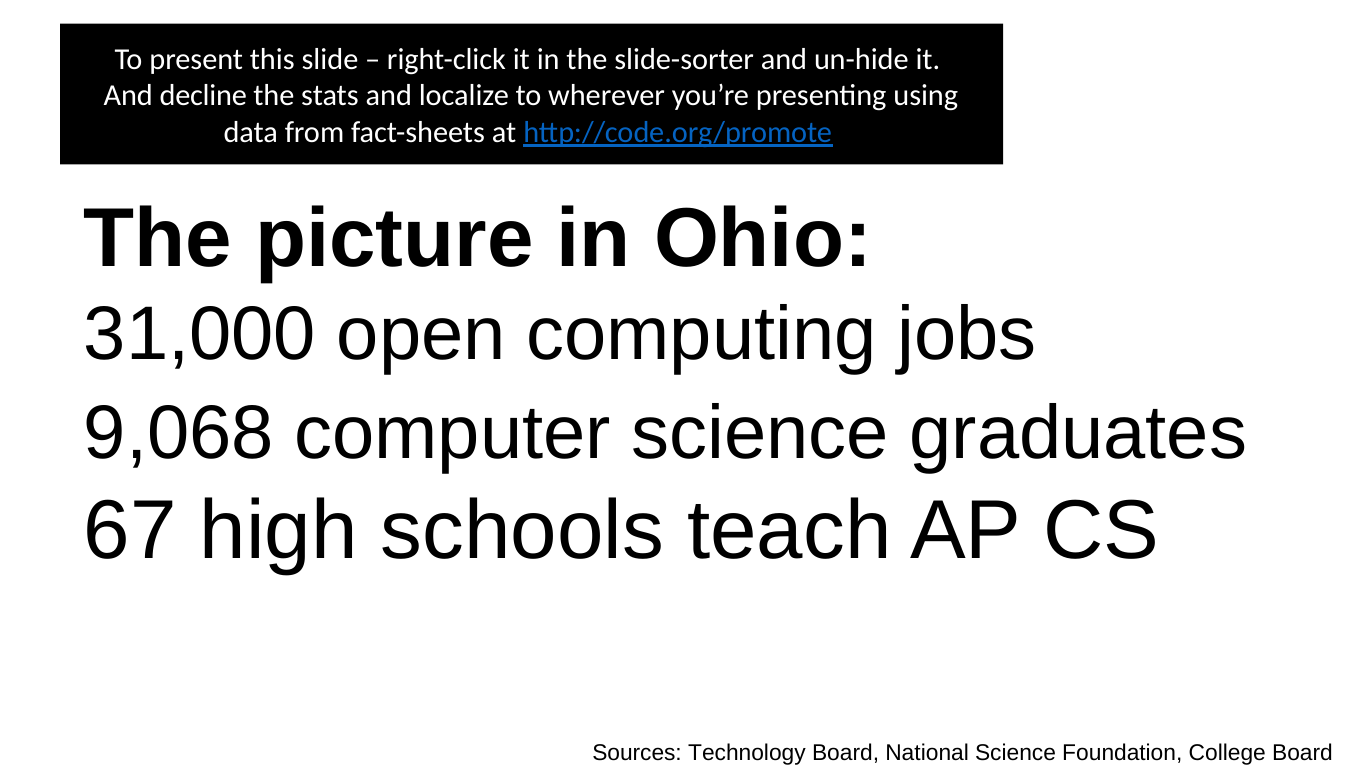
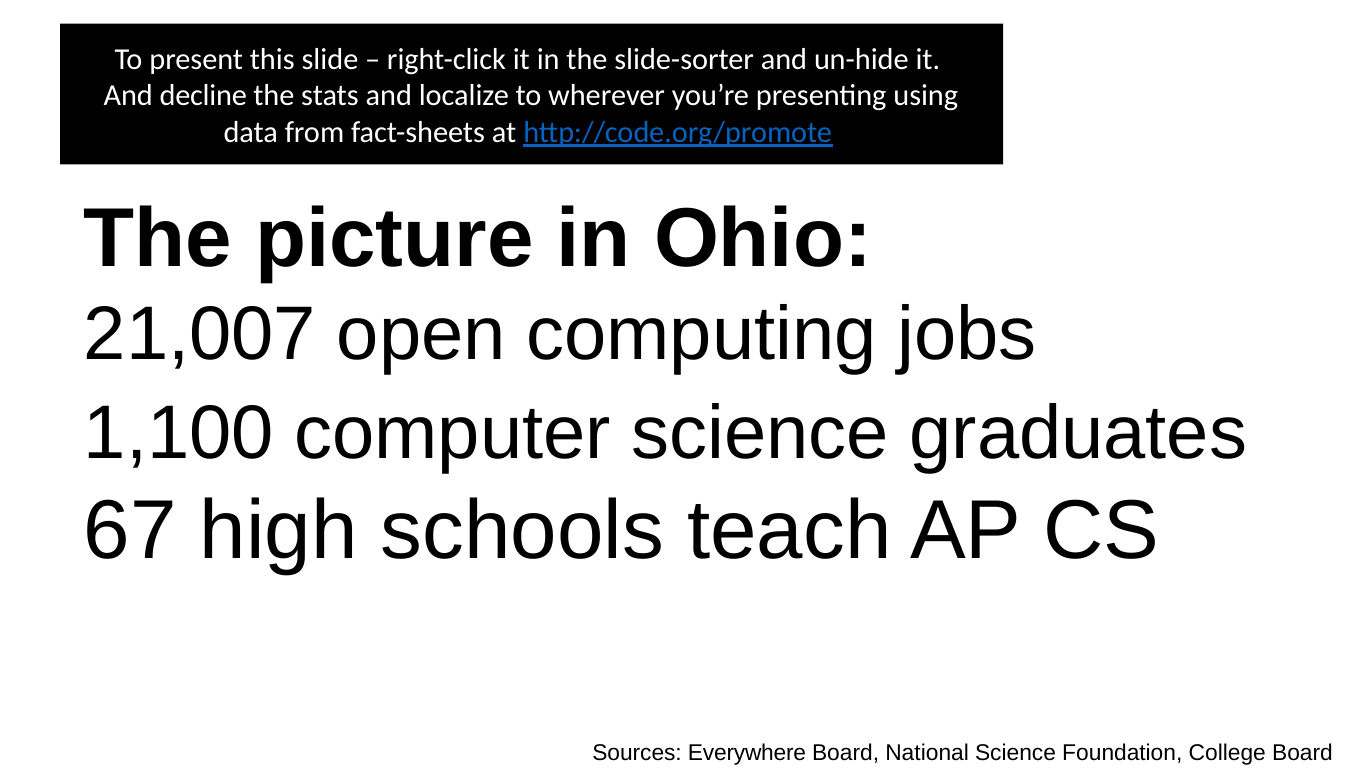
31,000: 31,000 -> 21,007
9,068: 9,068 -> 1,100
Technology: Technology -> Everywhere
